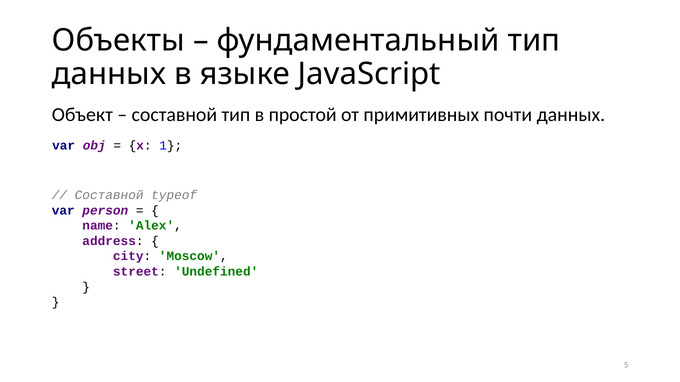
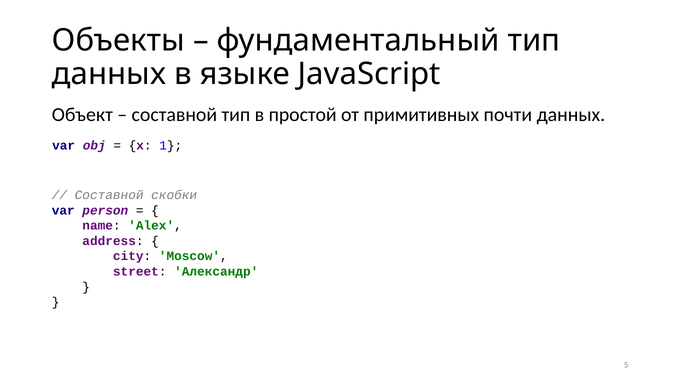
typeof: typeof -> скобки
Undefined: Undefined -> Александр
